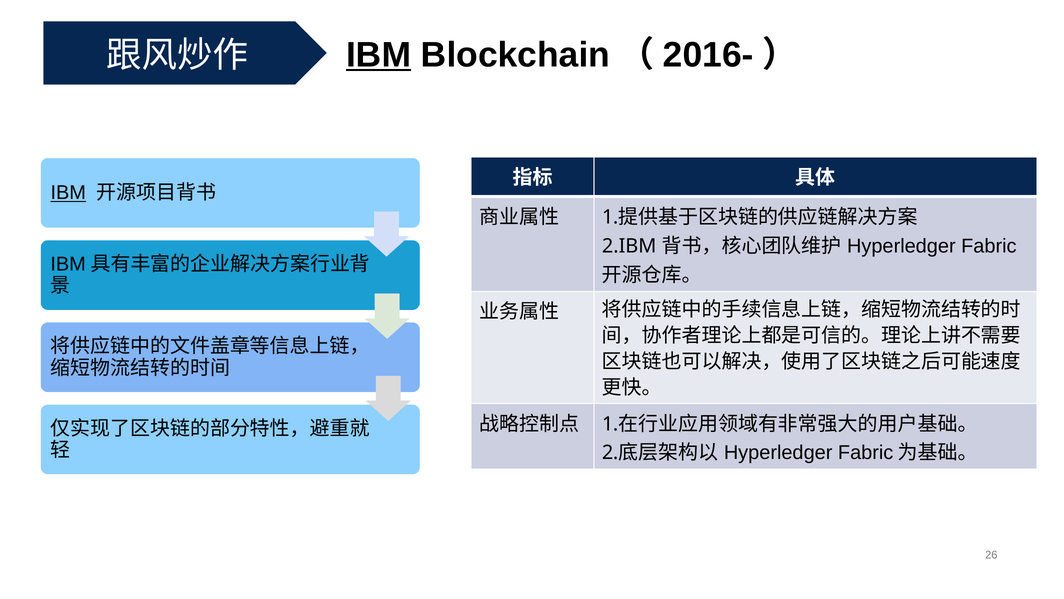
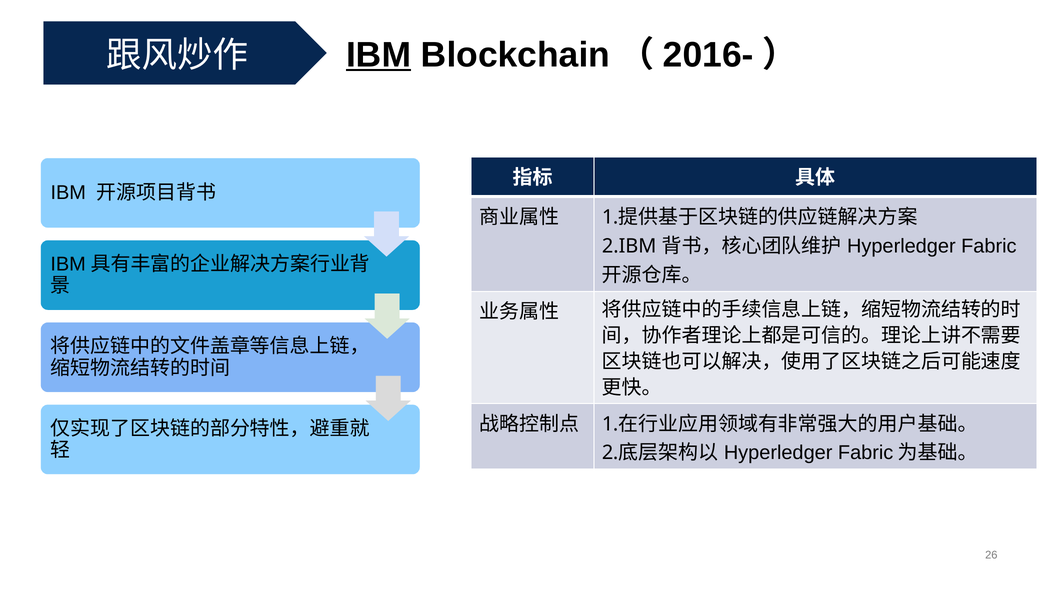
IBM at (68, 193) underline: present -> none
